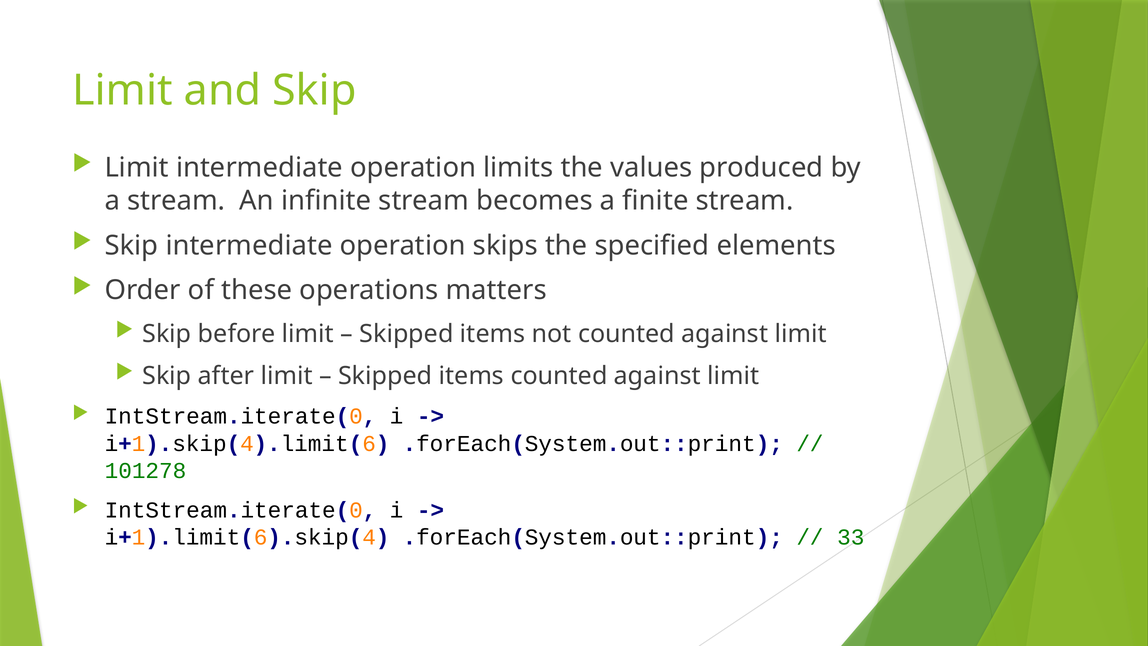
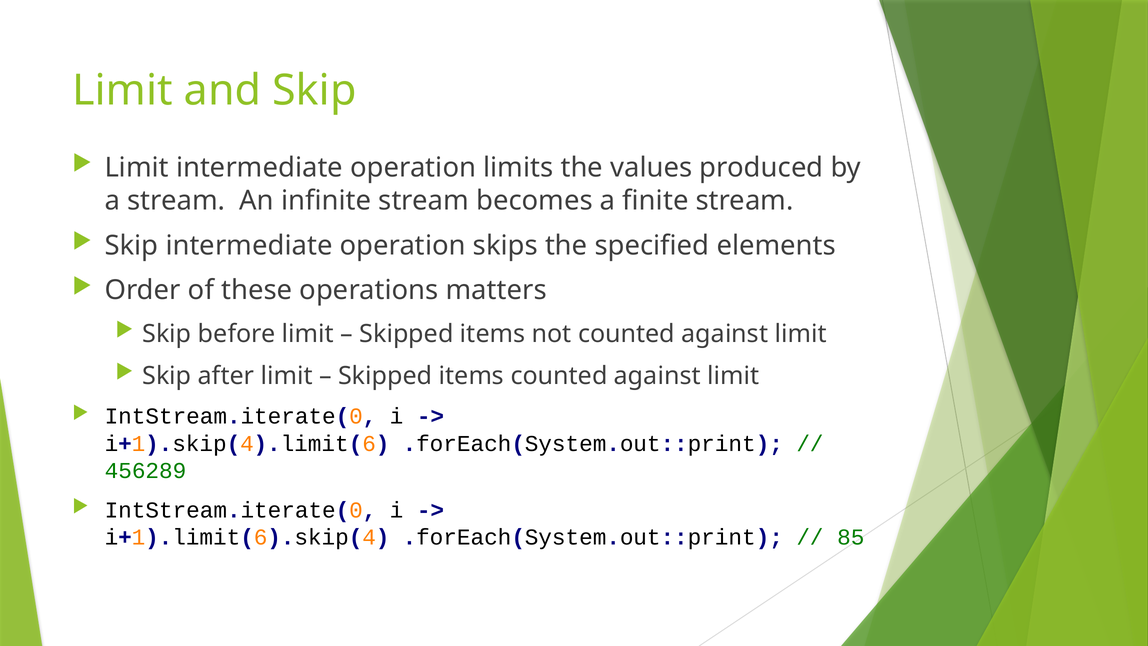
101278: 101278 -> 456289
33: 33 -> 85
